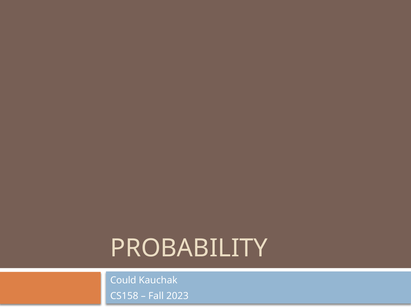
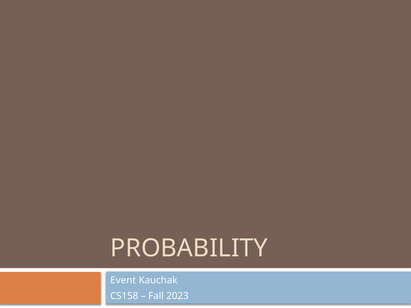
Could: Could -> Event
